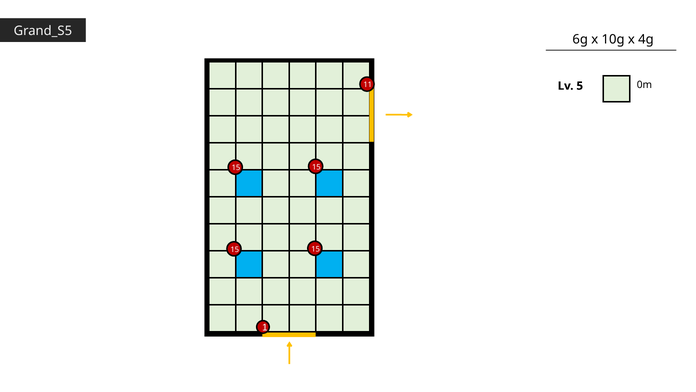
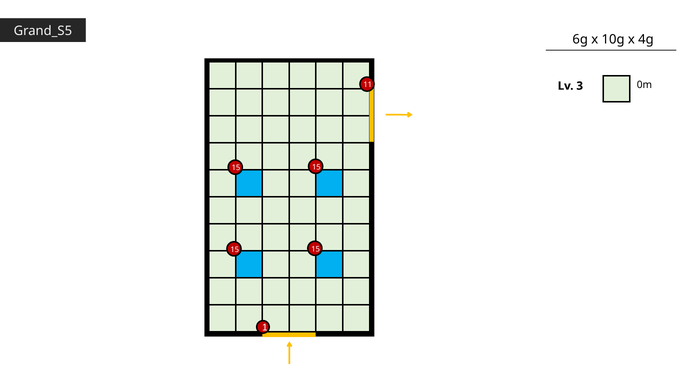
5: 5 -> 3
